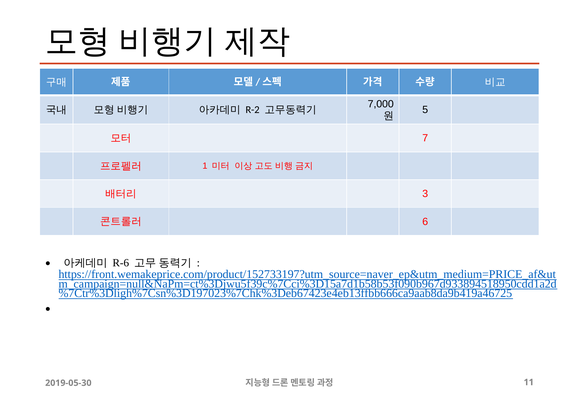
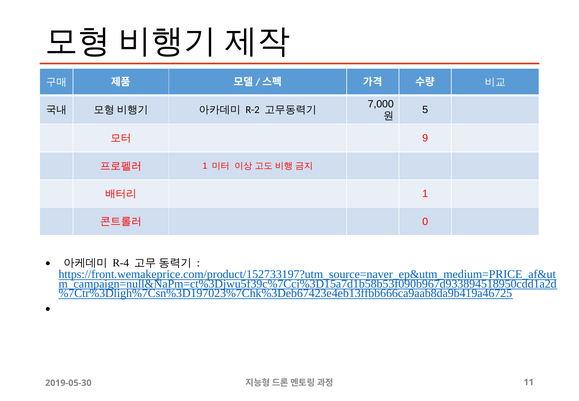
7: 7 -> 9
3 at (425, 194): 3 -> 1
6: 6 -> 0
R-6: R-6 -> R-4
